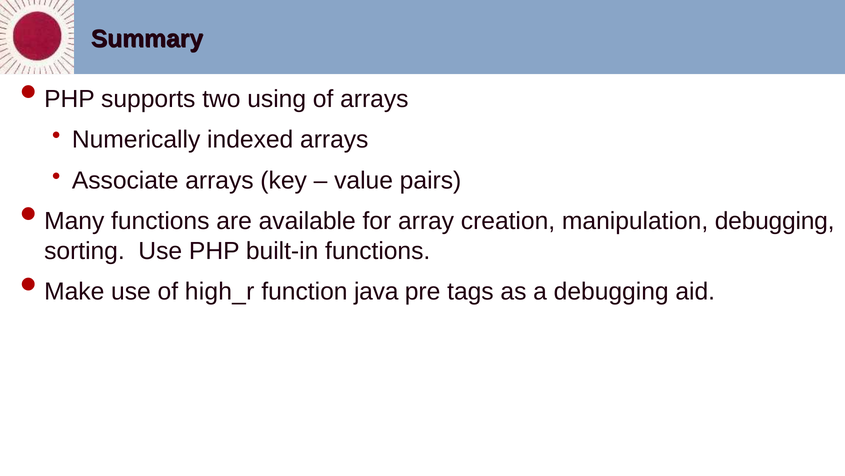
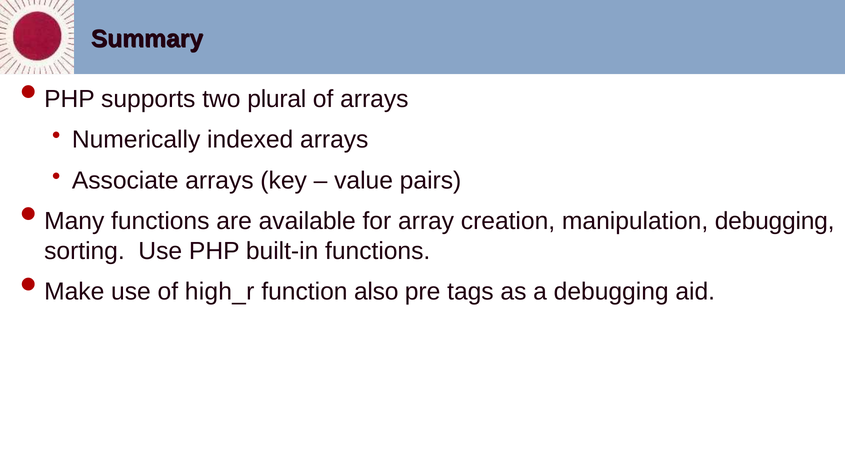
using: using -> plural
java: java -> also
